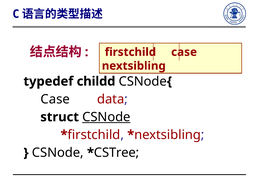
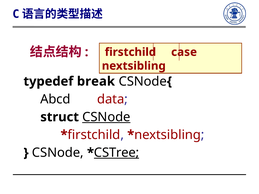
childd: childd -> break
Case at (55, 99): Case -> Abcd
CSTree underline: none -> present
